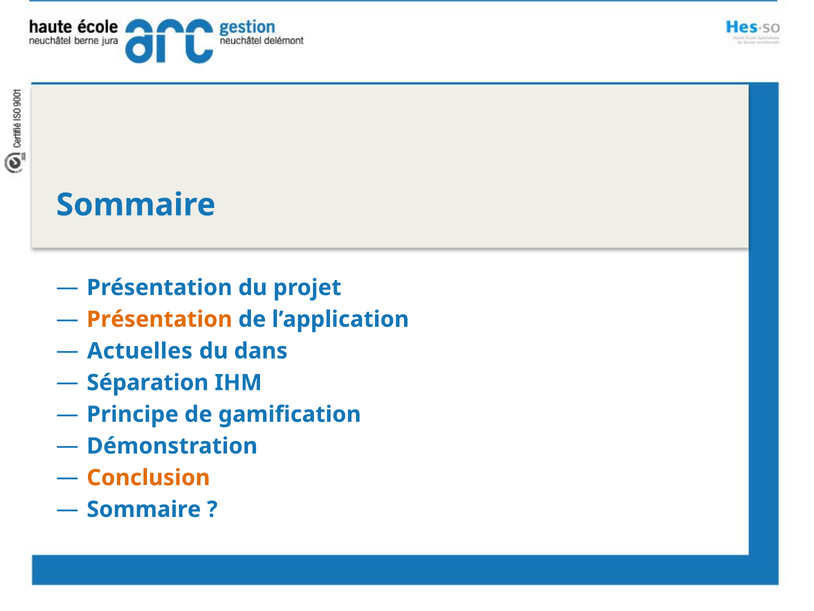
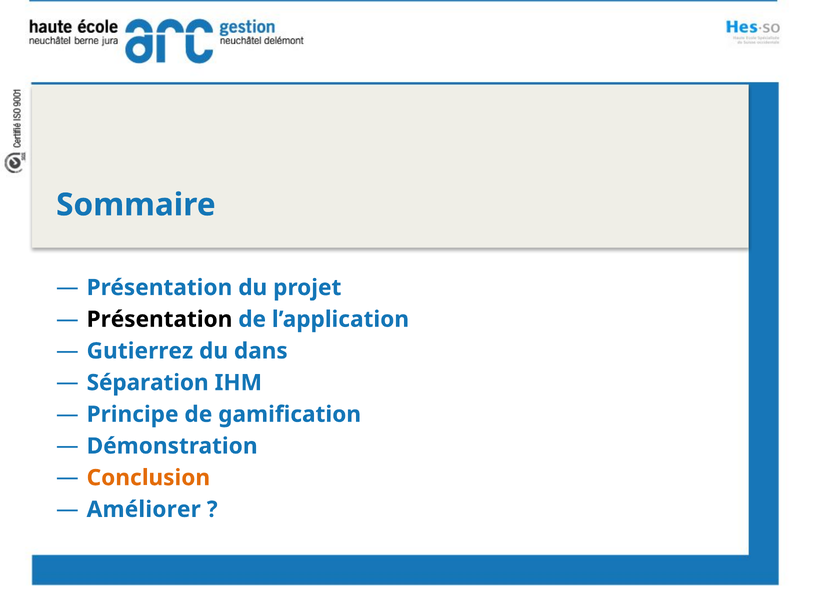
Présentation at (159, 319) colour: orange -> black
Actuelles: Actuelles -> Gutierrez
Sommaire at (144, 509): Sommaire -> Améliorer
